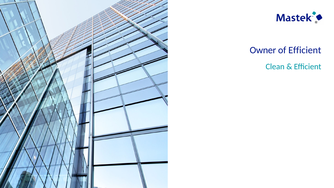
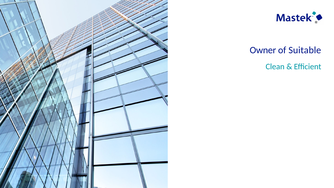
of Efficient: Efficient -> Suitable
